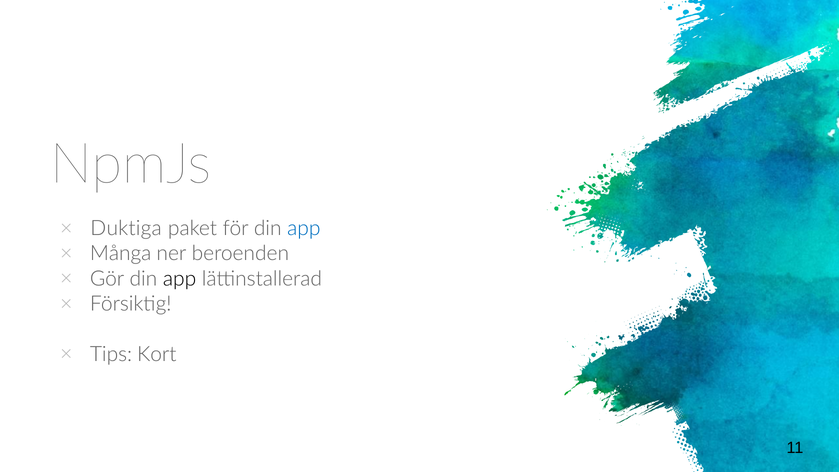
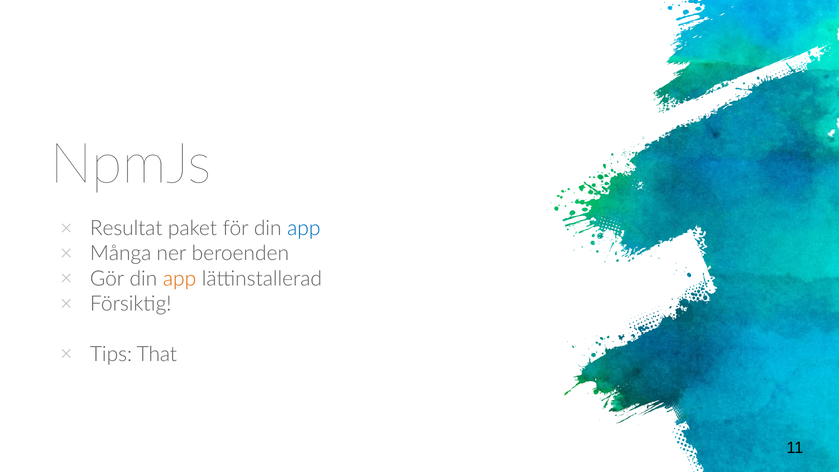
Duktiga: Duktiga -> Resultat
app at (180, 279) colour: black -> orange
Kort: Kort -> That
